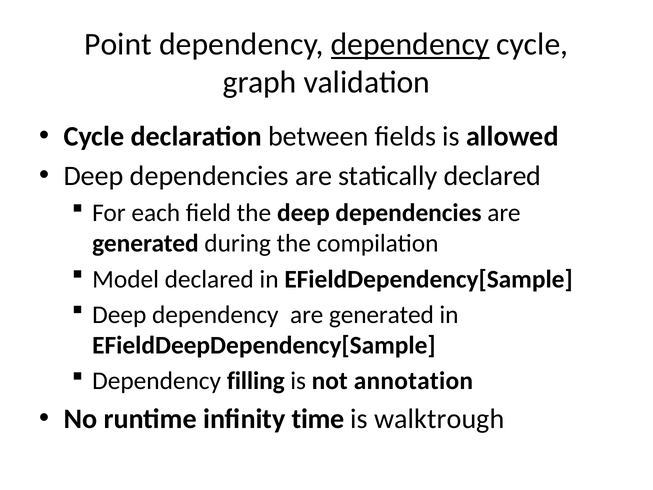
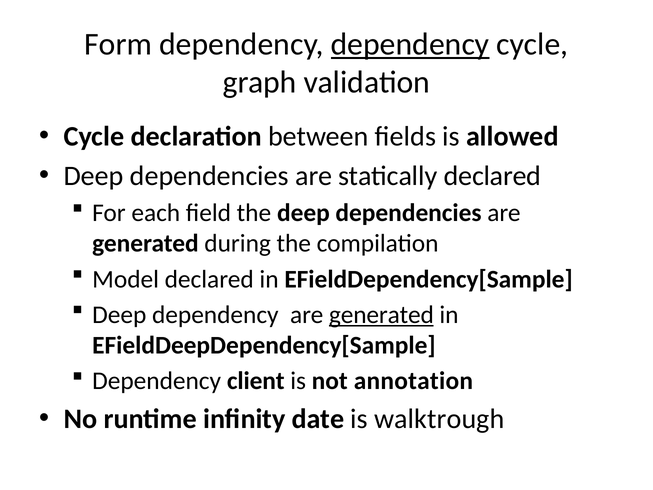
Point: Point -> Form
generated at (381, 315) underline: none -> present
filling: filling -> client
time: time -> date
